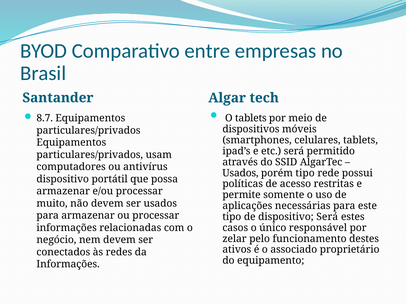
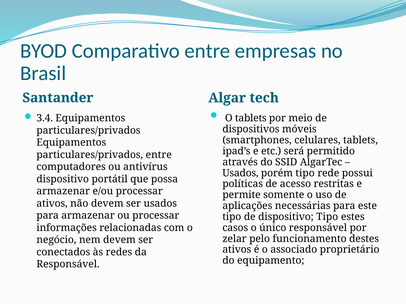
8.7: 8.7 -> 3.4
particulares/privados usam: usam -> entre
muito at (52, 204): muito -> ativos
dispositivo Será: Será -> Tipo
Informações at (68, 265): Informações -> Responsável
